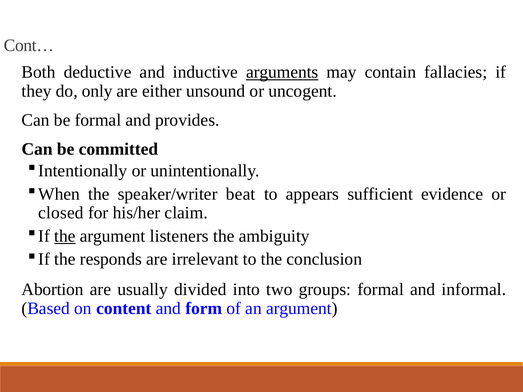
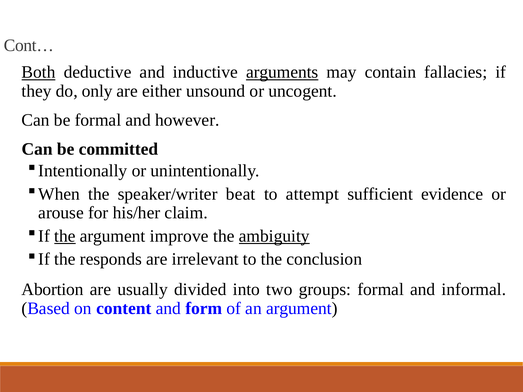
Both underline: none -> present
provides: provides -> however
appears: appears -> attempt
closed: closed -> arouse
listeners: listeners -> improve
ambiguity underline: none -> present
